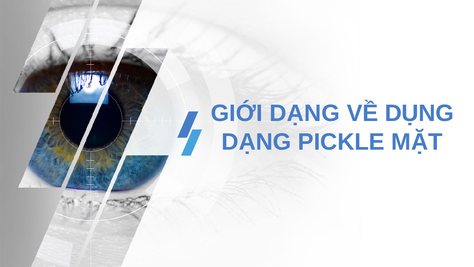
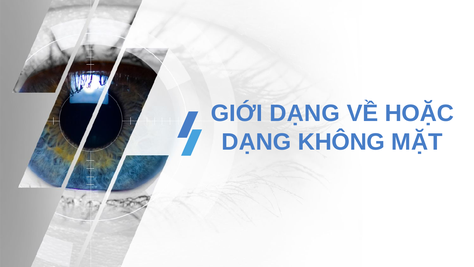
DỤNG: DỤNG -> HOẶC
PICKLE: PICKLE -> KHÔNG
